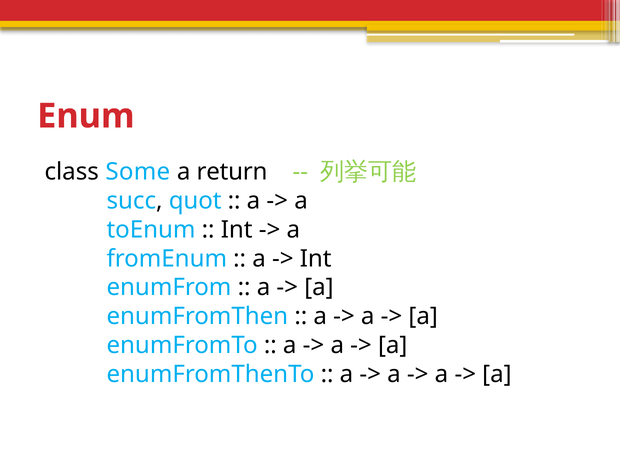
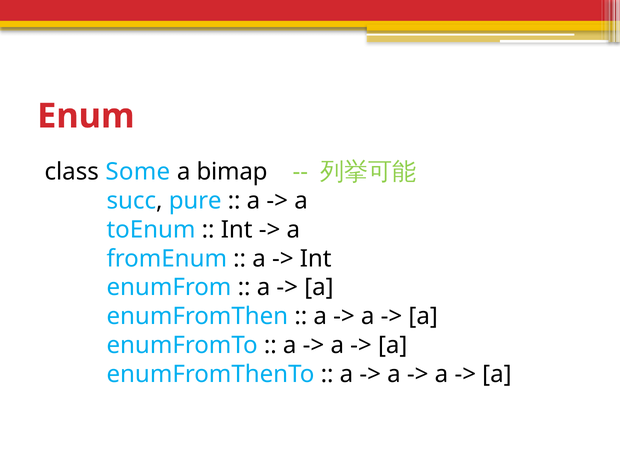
return: return -> bimap
quot: quot -> pure
